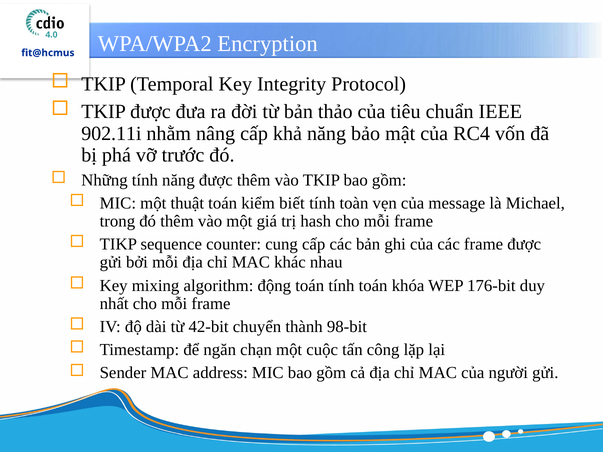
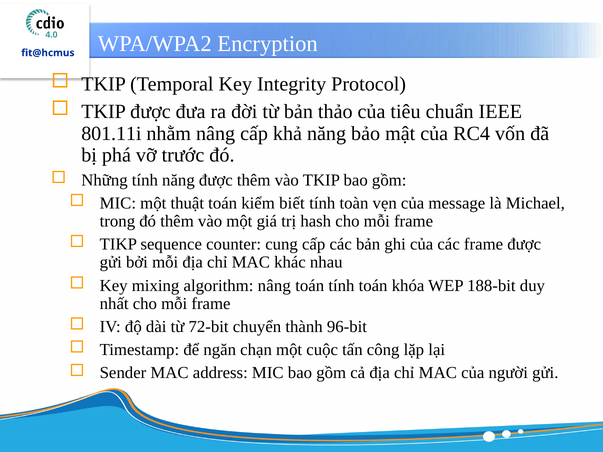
902.11i: 902.11i -> 801.11i
algorithm động: động -> nâng
176-bit: 176-bit -> 188-bit
42-bit: 42-bit -> 72-bit
98-bit: 98-bit -> 96-bit
